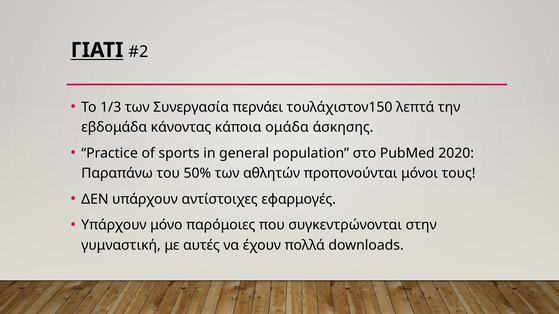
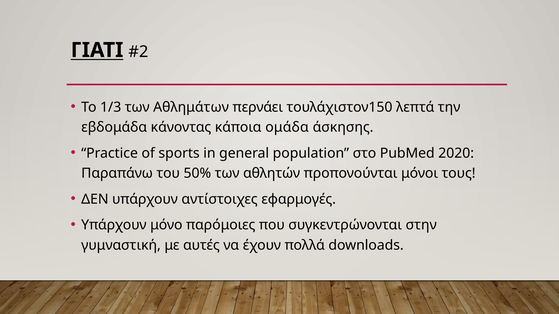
Συνεργασία: Συνεργασία -> Αθλημάτων
